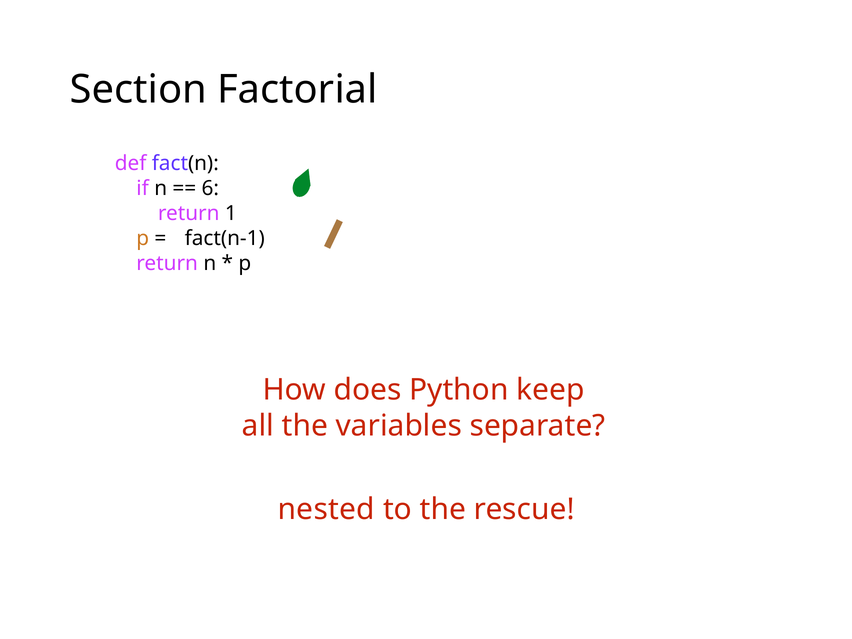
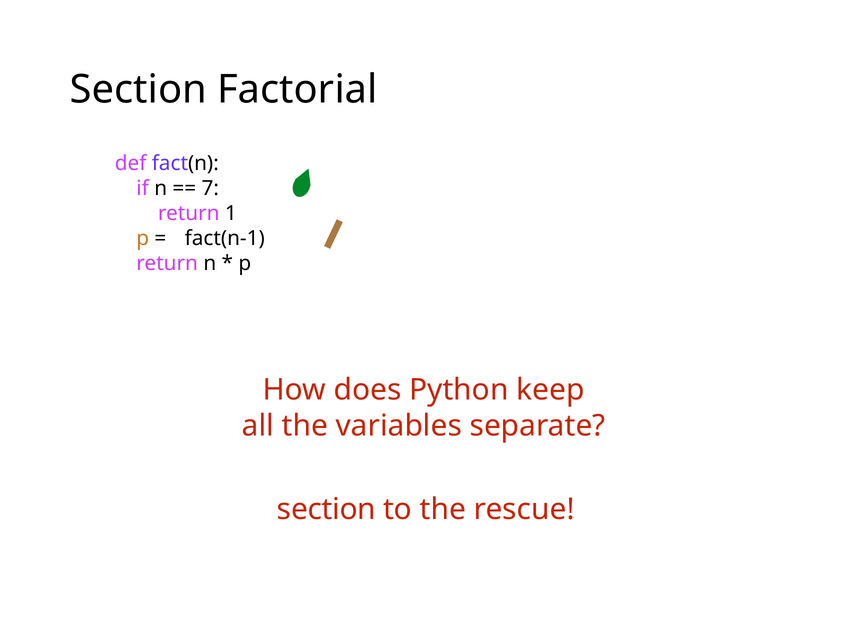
6: 6 -> 7
nested at (326, 509): nested -> section
